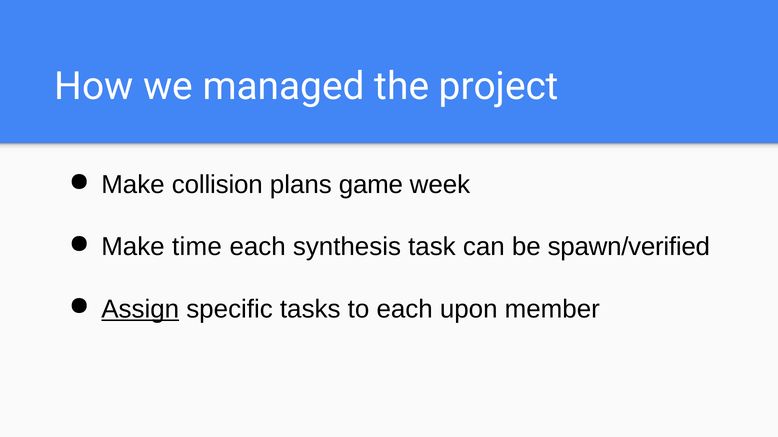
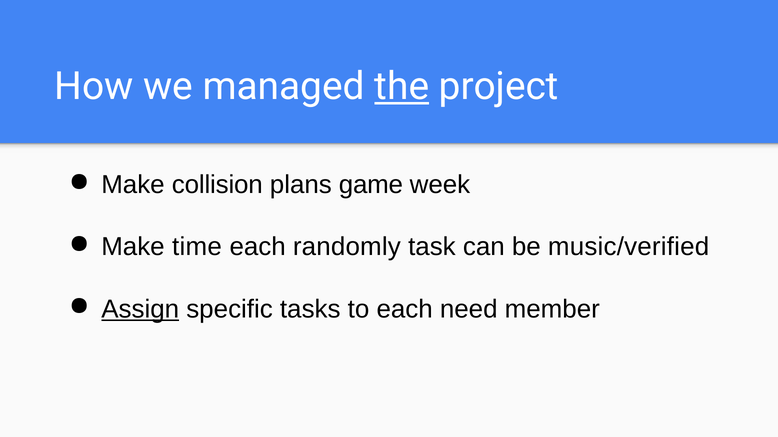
the underline: none -> present
synthesis: synthesis -> randomly
spawn/verified: spawn/verified -> music/verified
upon: upon -> need
